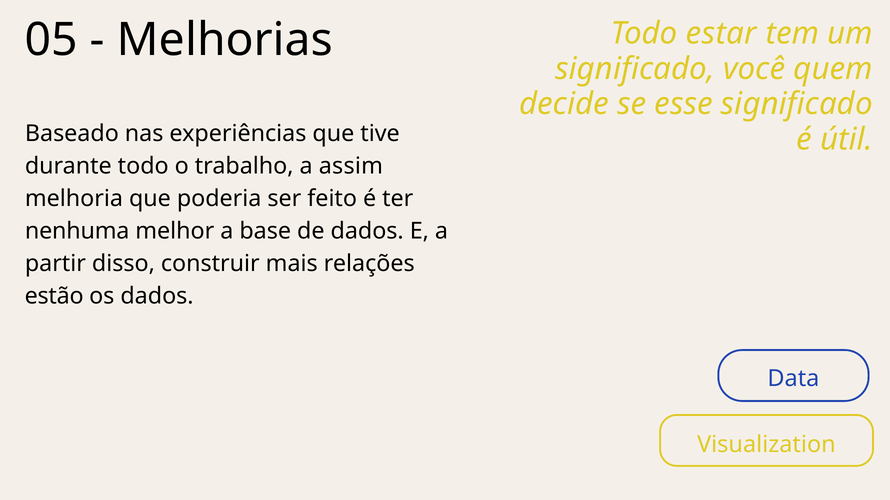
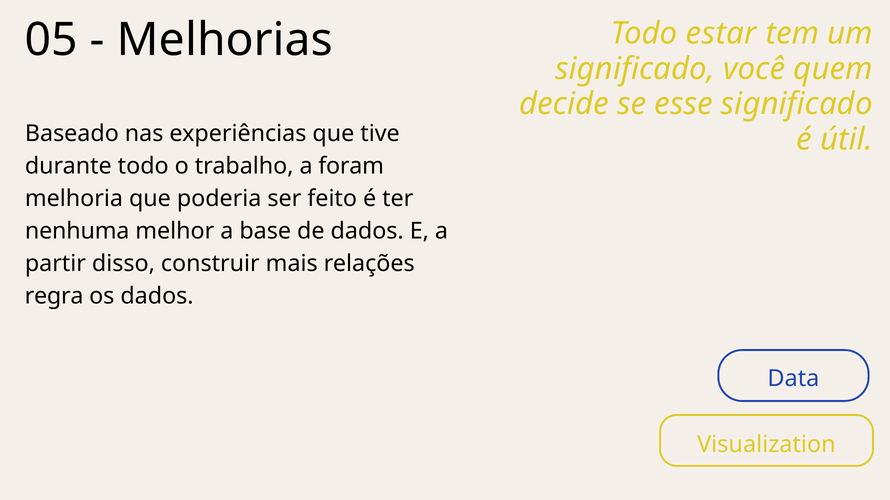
assim: assim -> foram
estão: estão -> regra
